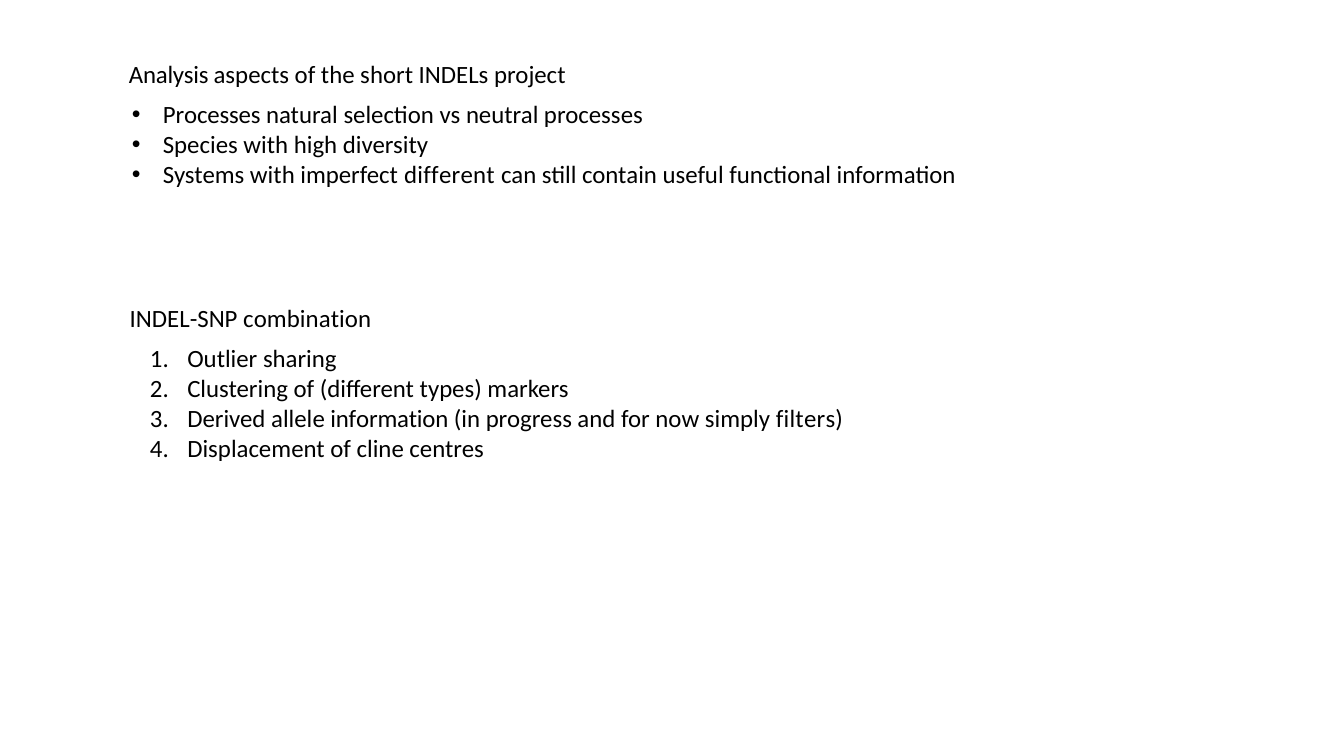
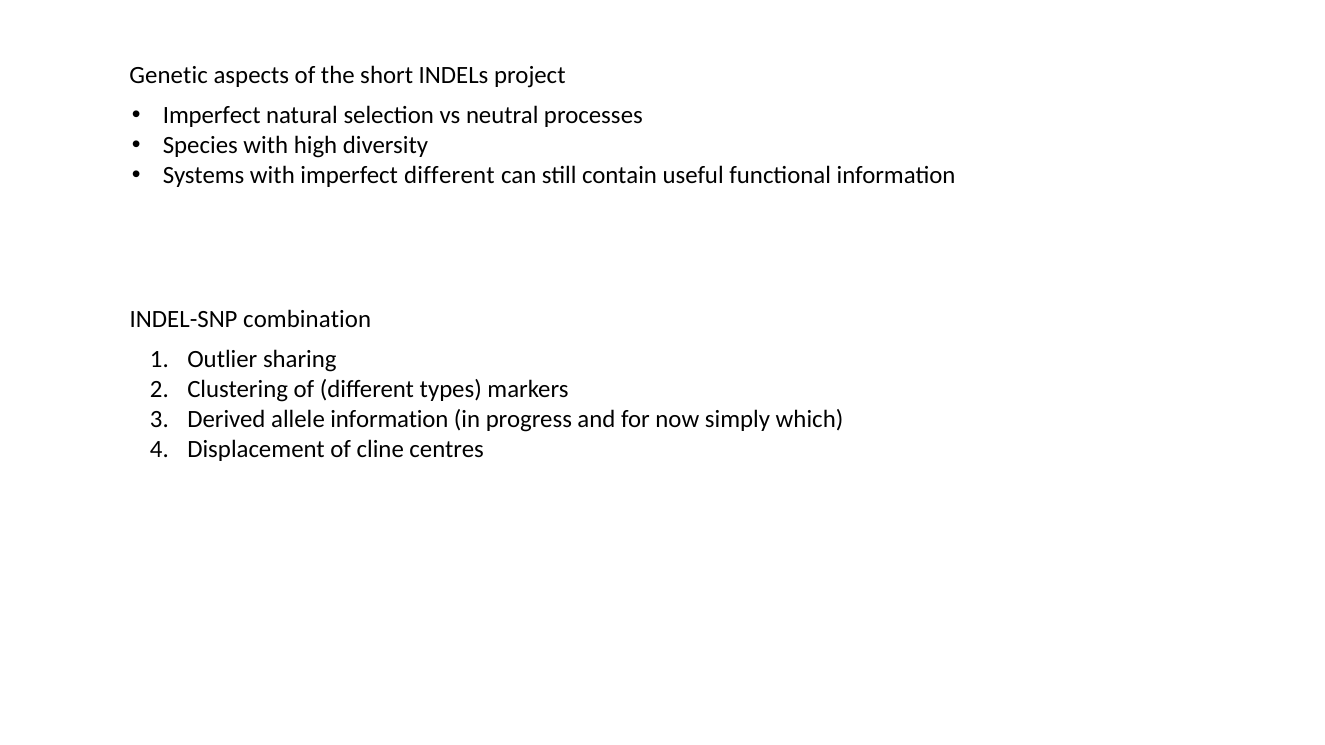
Analysis: Analysis -> Genetic
Processes at (212, 116): Processes -> Imperfect
filters: filters -> which
